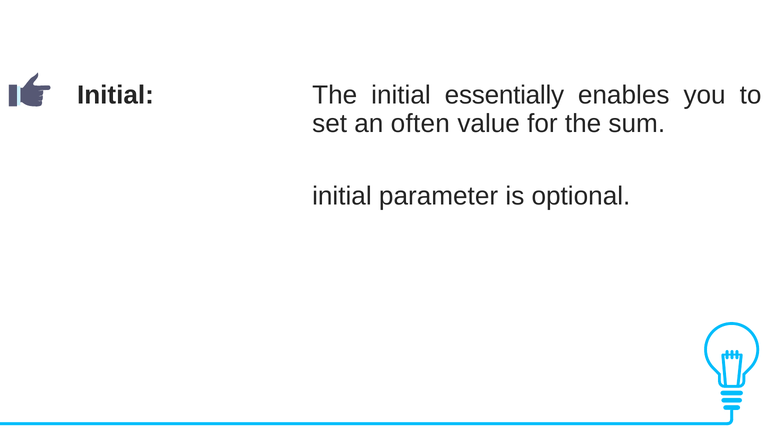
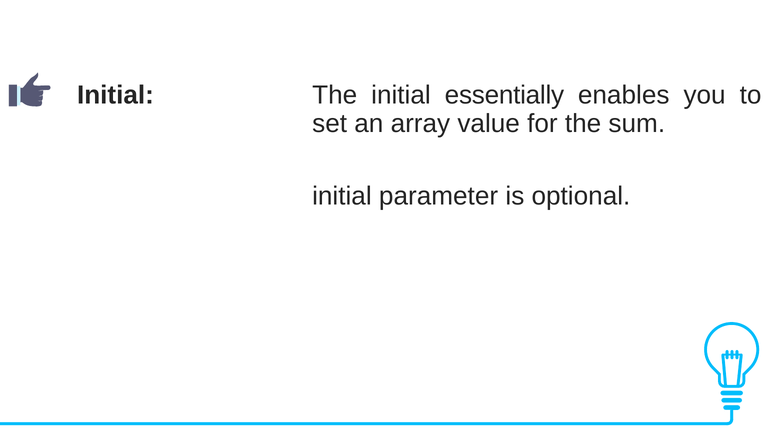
often: often -> array
